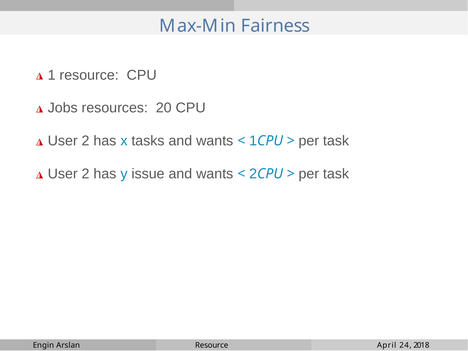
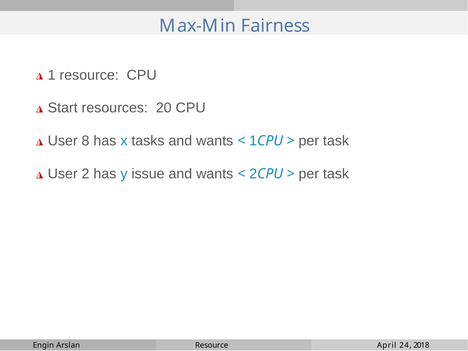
Jobs: Jobs -> Start
2 at (86, 141): 2 -> 8
